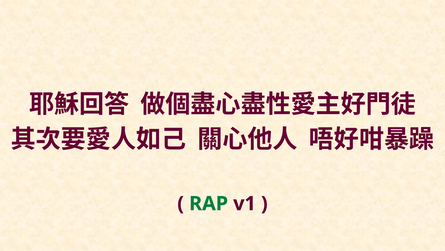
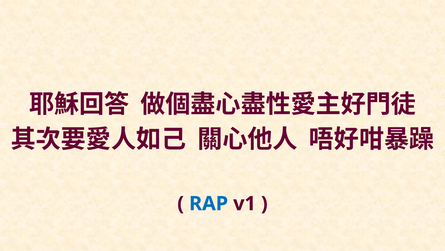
RAP colour: green -> blue
